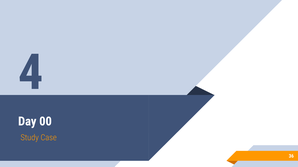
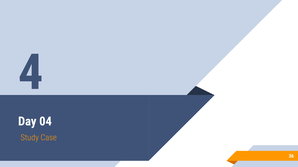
00: 00 -> 04
